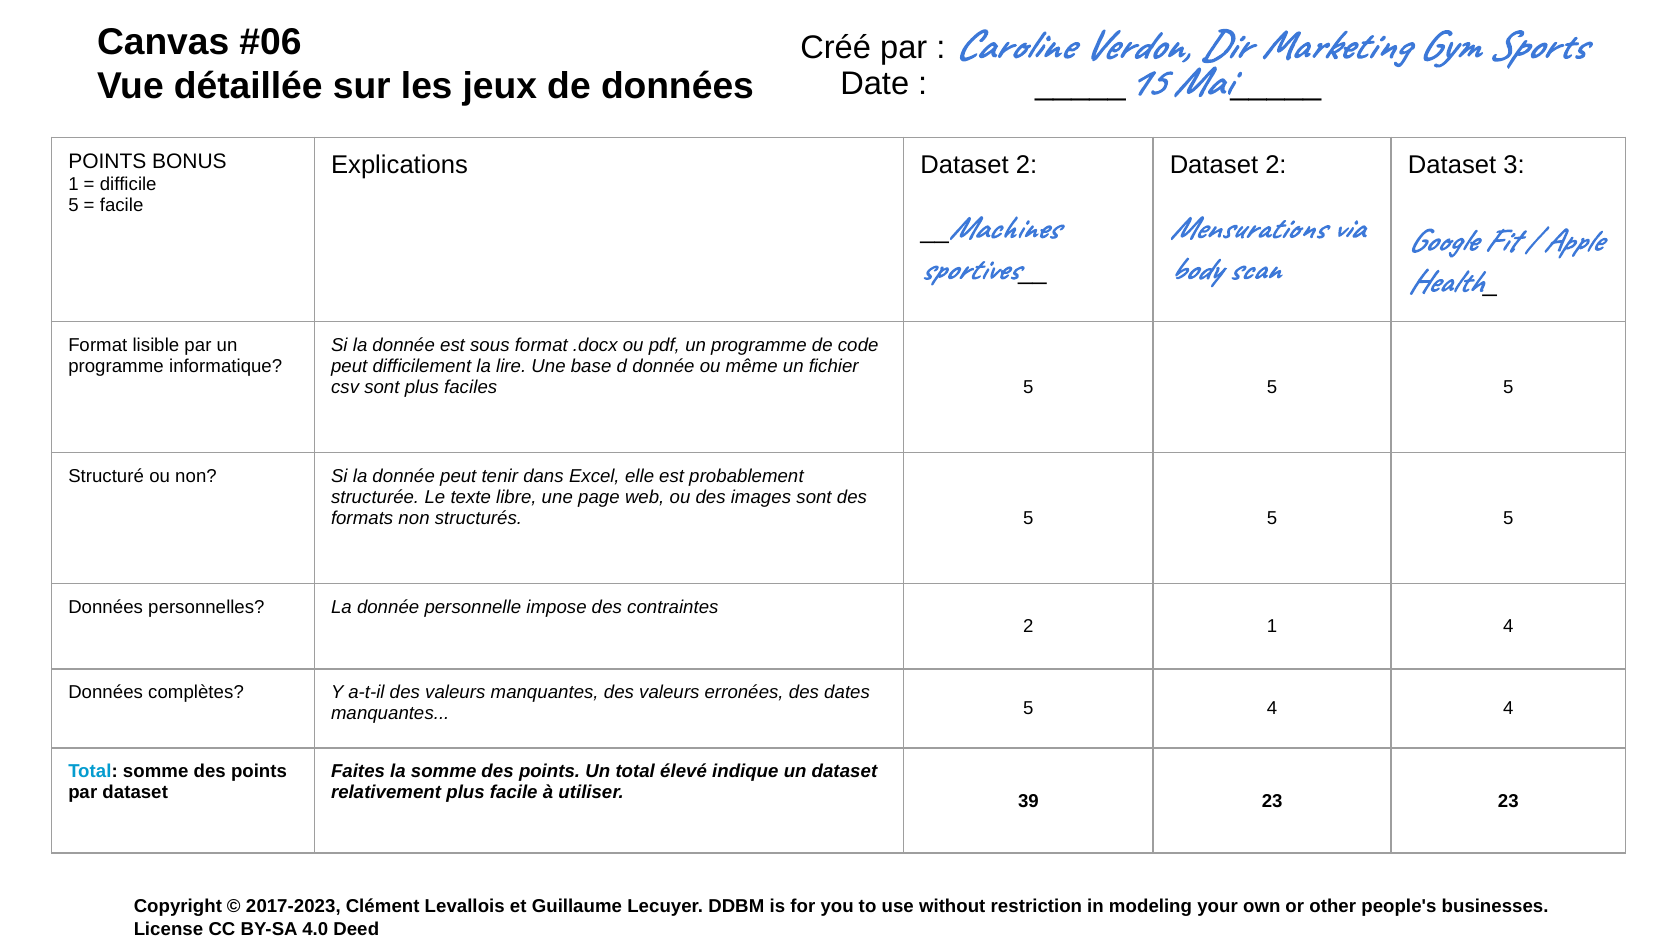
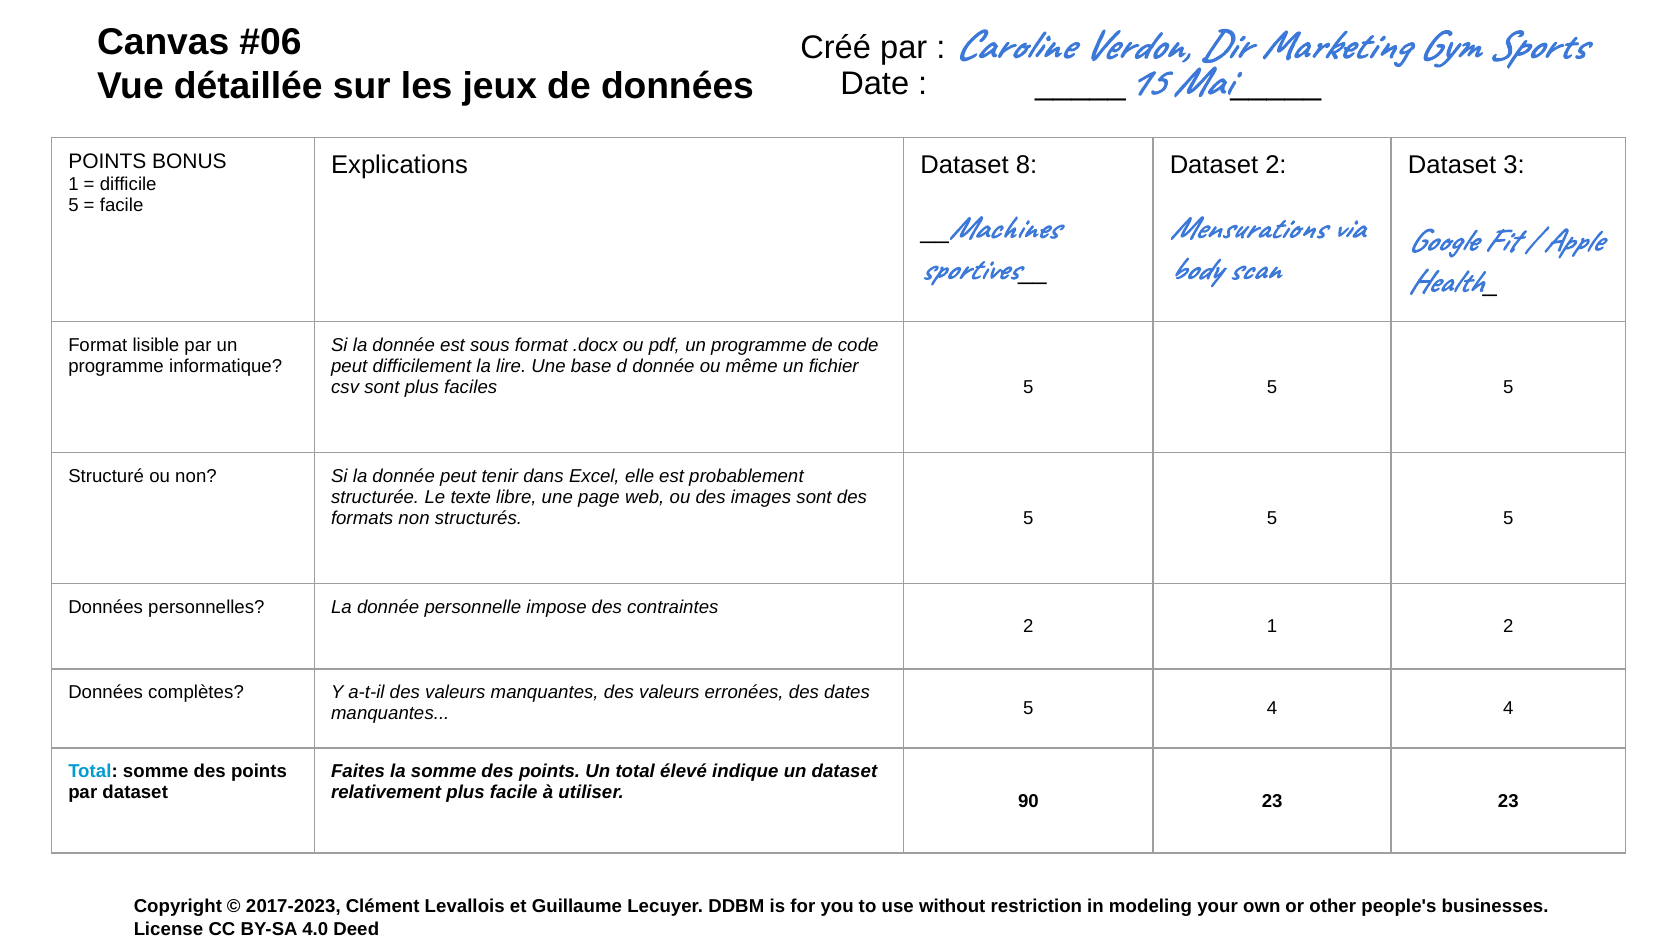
Explications Dataset 2: 2 -> 8
1 4: 4 -> 2
39: 39 -> 90
